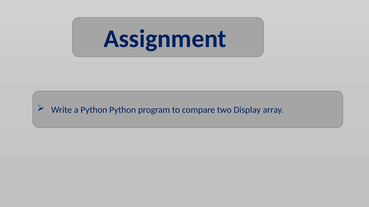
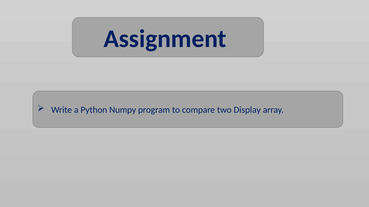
Python Python: Python -> Numpy
